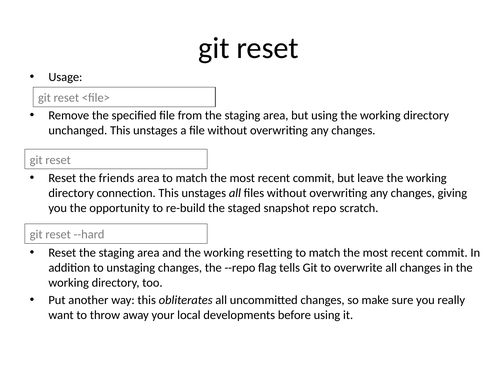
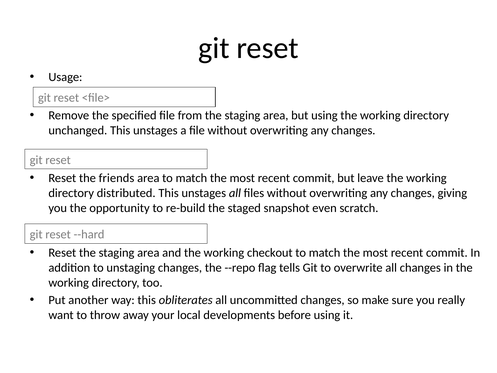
connection: connection -> distributed
repo: repo -> even
resetting: resetting -> checkout
